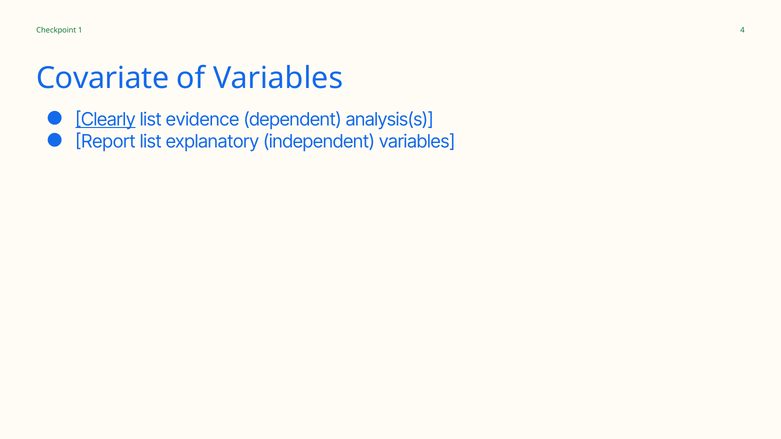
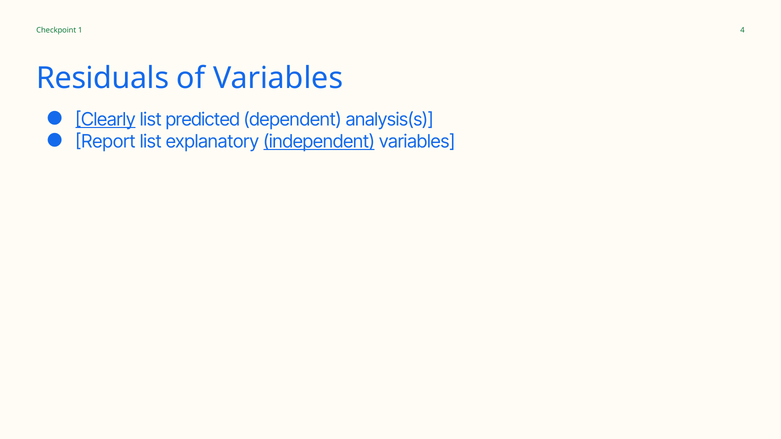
Covariate: Covariate -> Residuals
evidence: evidence -> predicted
independent underline: none -> present
